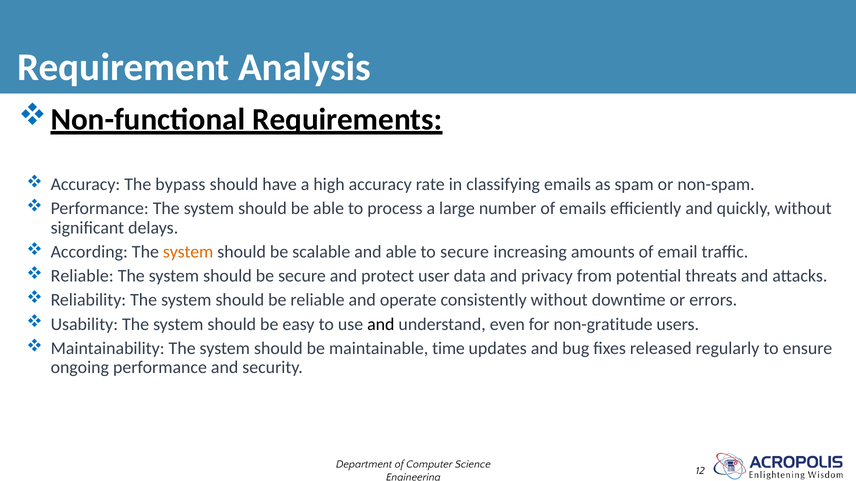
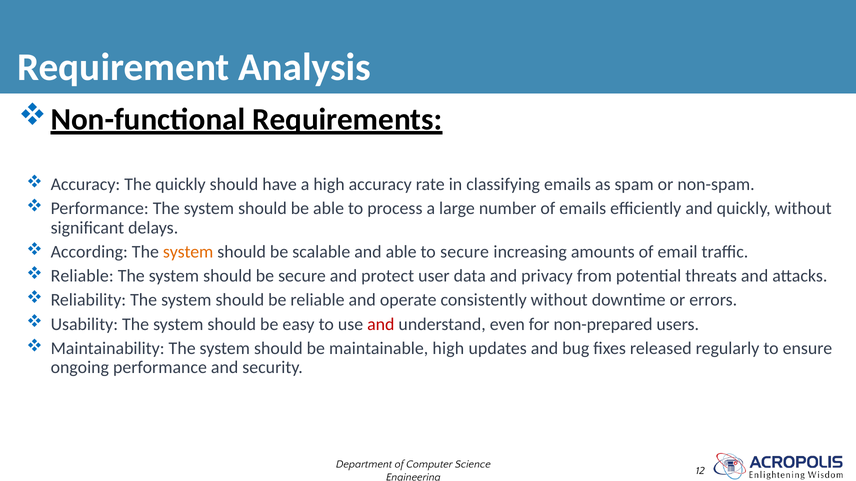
The bypass: bypass -> quickly
and at (381, 324) colour: black -> red
non-gratitude: non-gratitude -> non-prepared
maintainable time: time -> high
